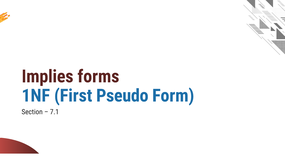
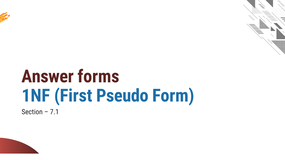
Implies: Implies -> Answer
